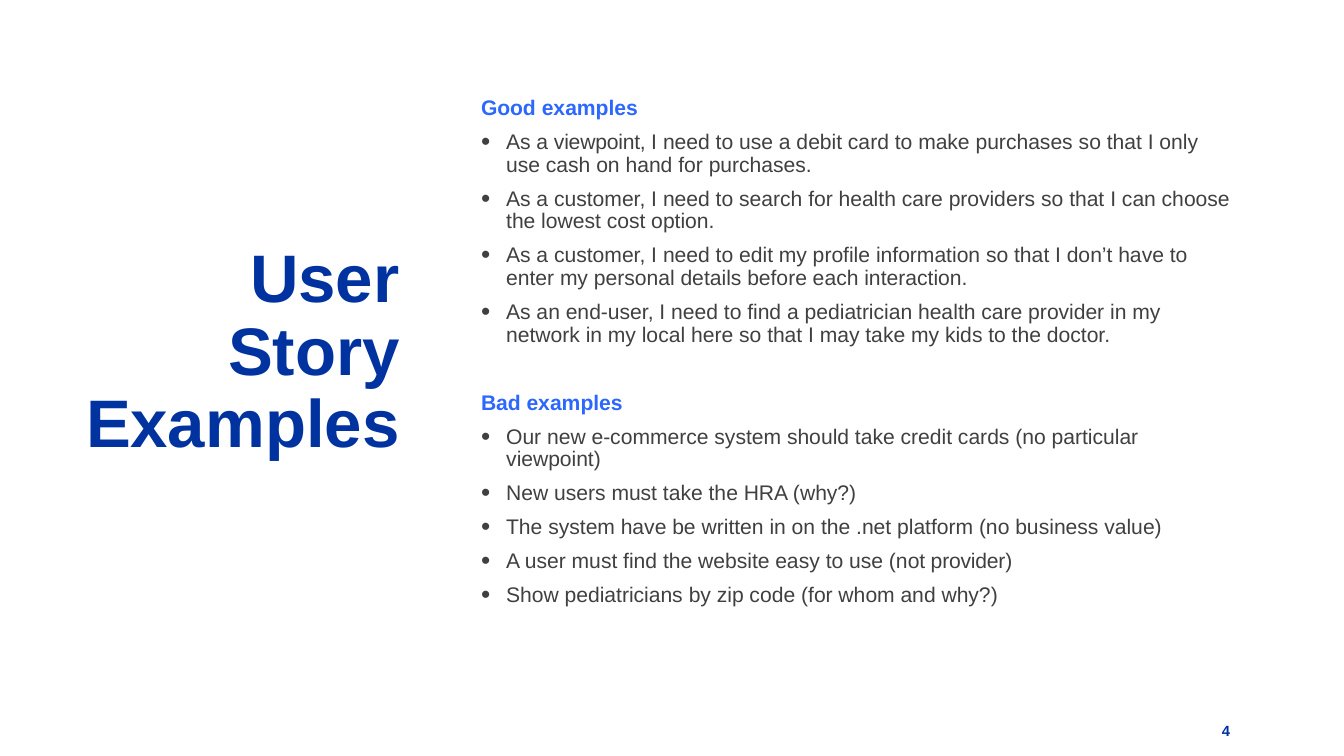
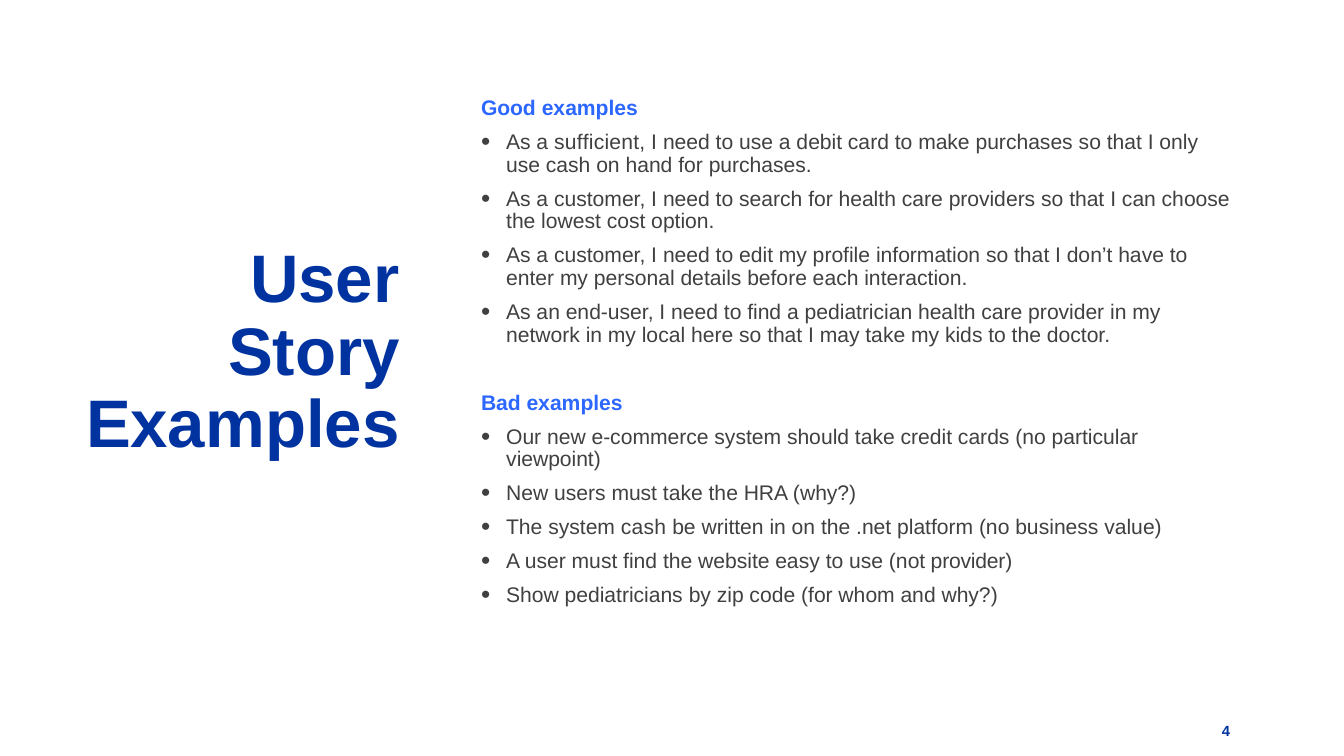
a viewpoint: viewpoint -> sufficient
system have: have -> cash
